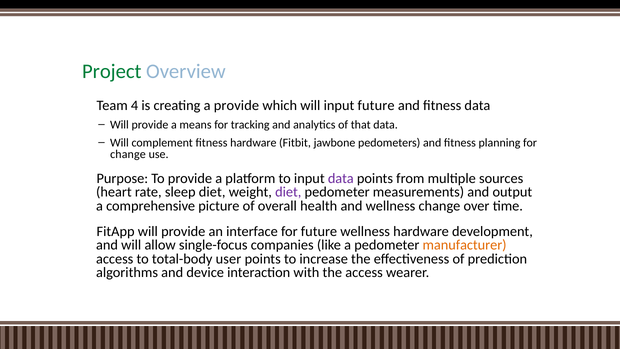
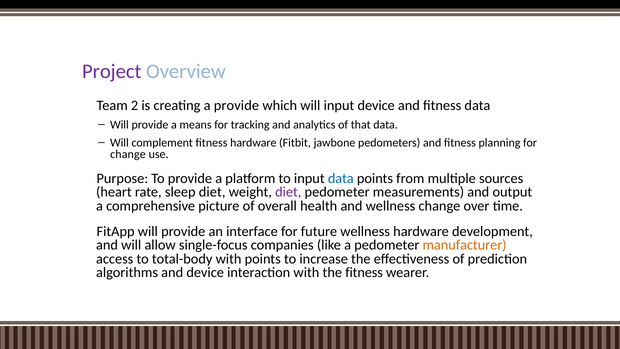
Project colour: green -> purple
4: 4 -> 2
input future: future -> device
data at (341, 178) colour: purple -> blue
total-body user: user -> with
the access: access -> fitness
